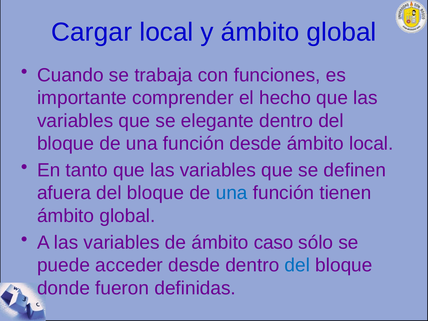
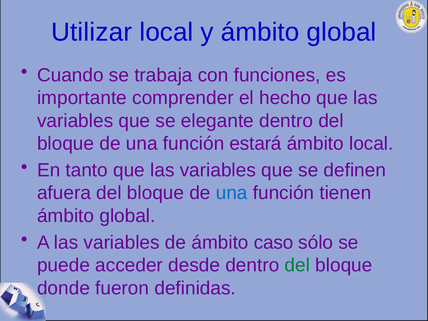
Cargar: Cargar -> Utilizar
función desde: desde -> estará
del at (297, 265) colour: blue -> green
